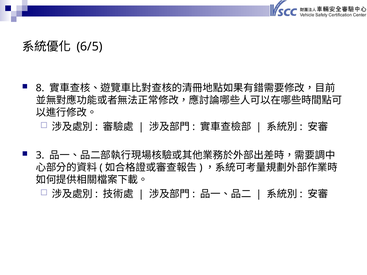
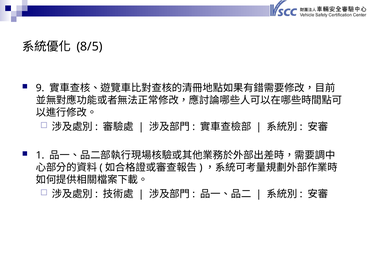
6/5: 6/5 -> 8/5
8: 8 -> 9
3: 3 -> 1
